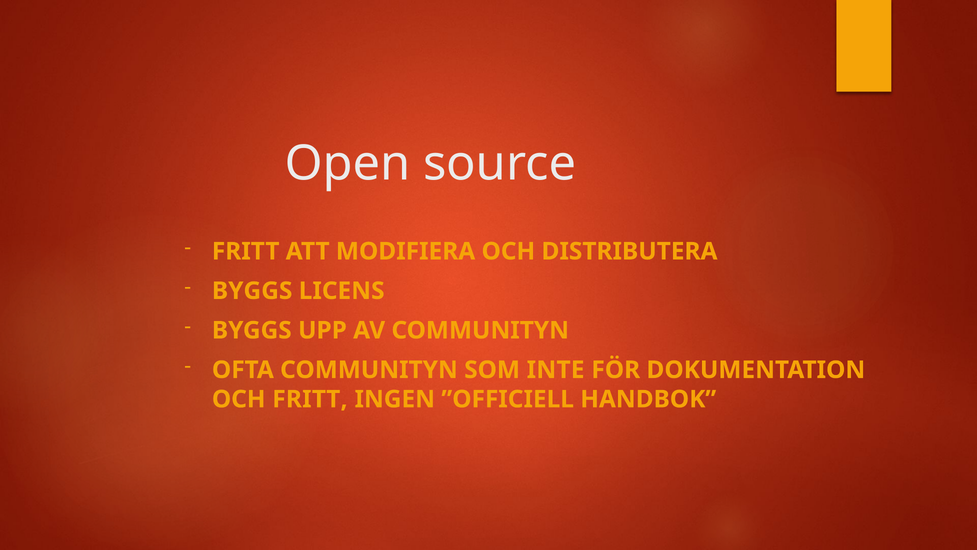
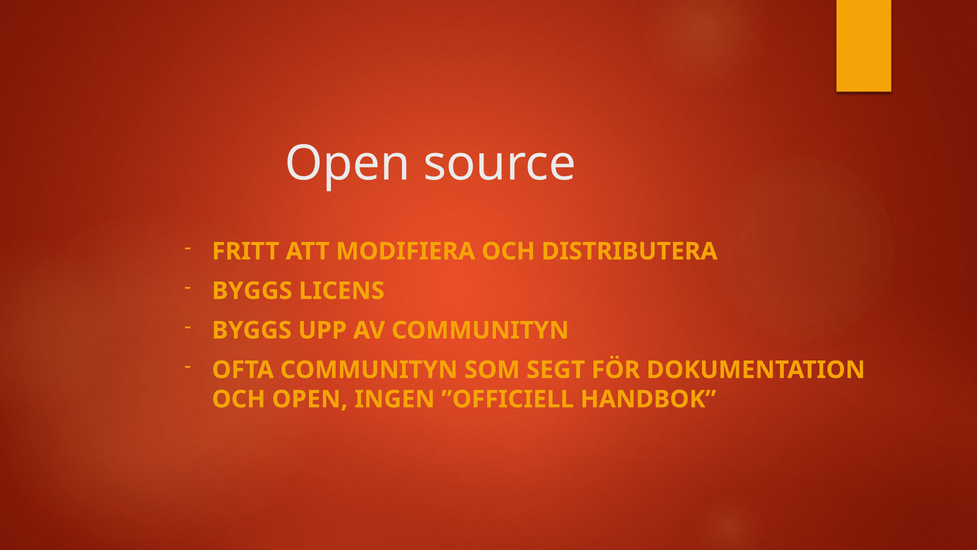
INTE: INTE -> SEGT
OCH FRITT: FRITT -> OPEN
